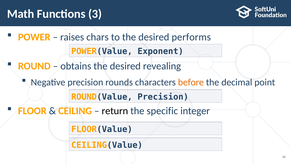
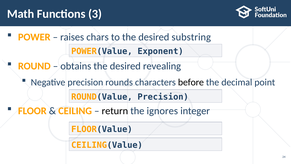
performs: performs -> substring
before colour: orange -> black
specific: specific -> ignores
